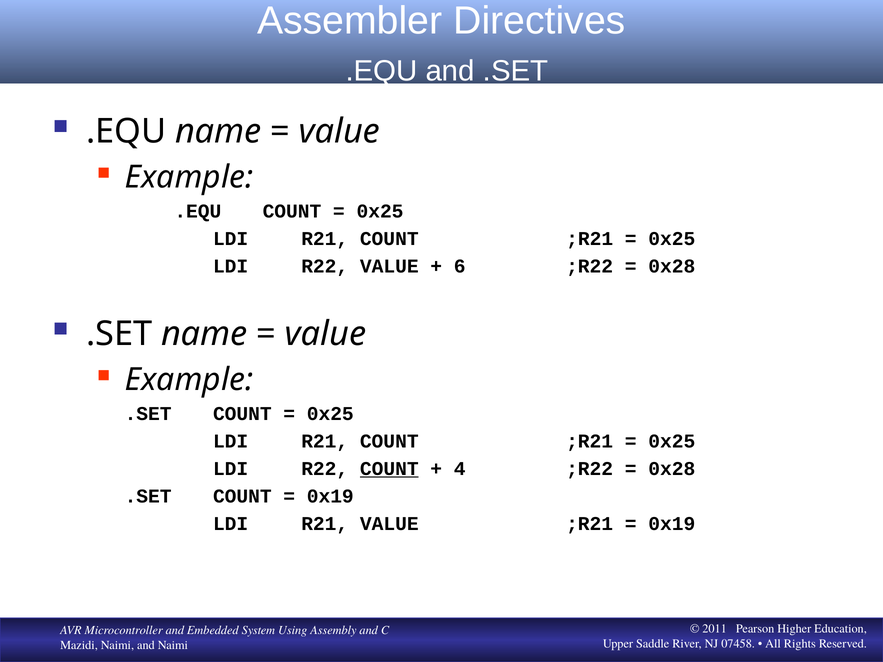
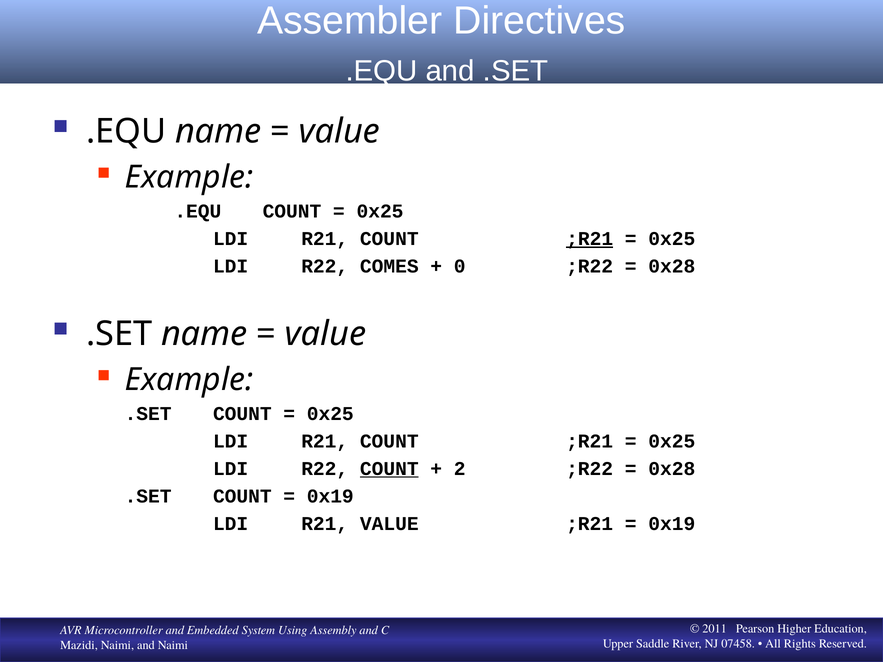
;R21 at (590, 239) underline: none -> present
R22 VALUE: VALUE -> COMES
6: 6 -> 0
4: 4 -> 2
